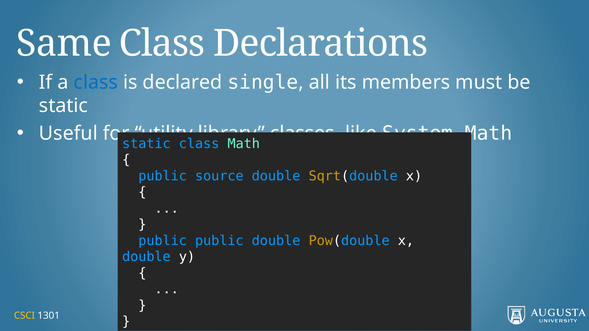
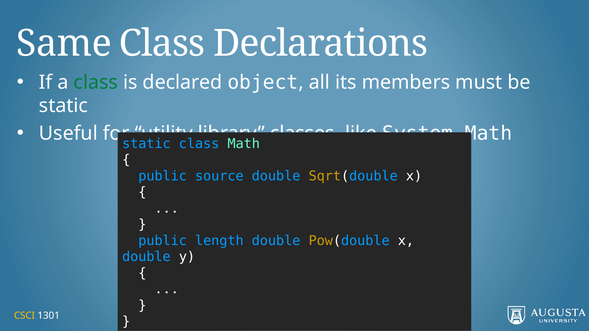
class at (96, 82) colour: blue -> green
single: single -> object
public public: public -> length
